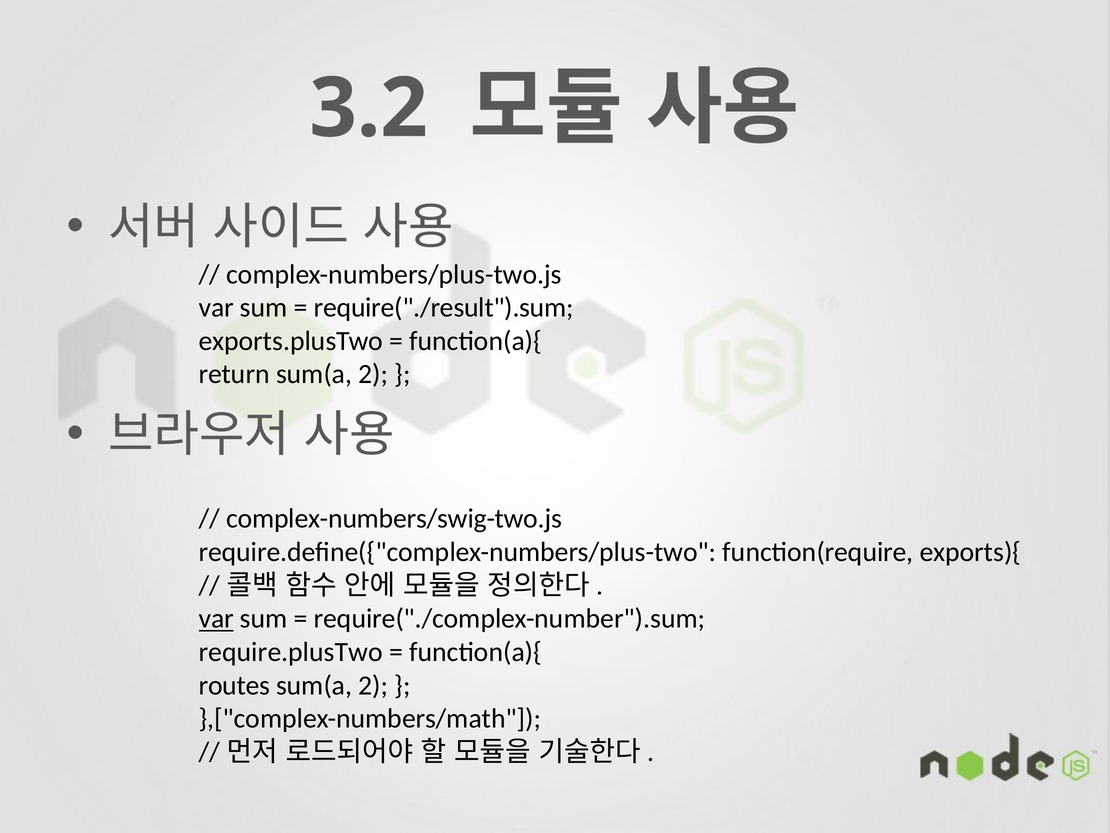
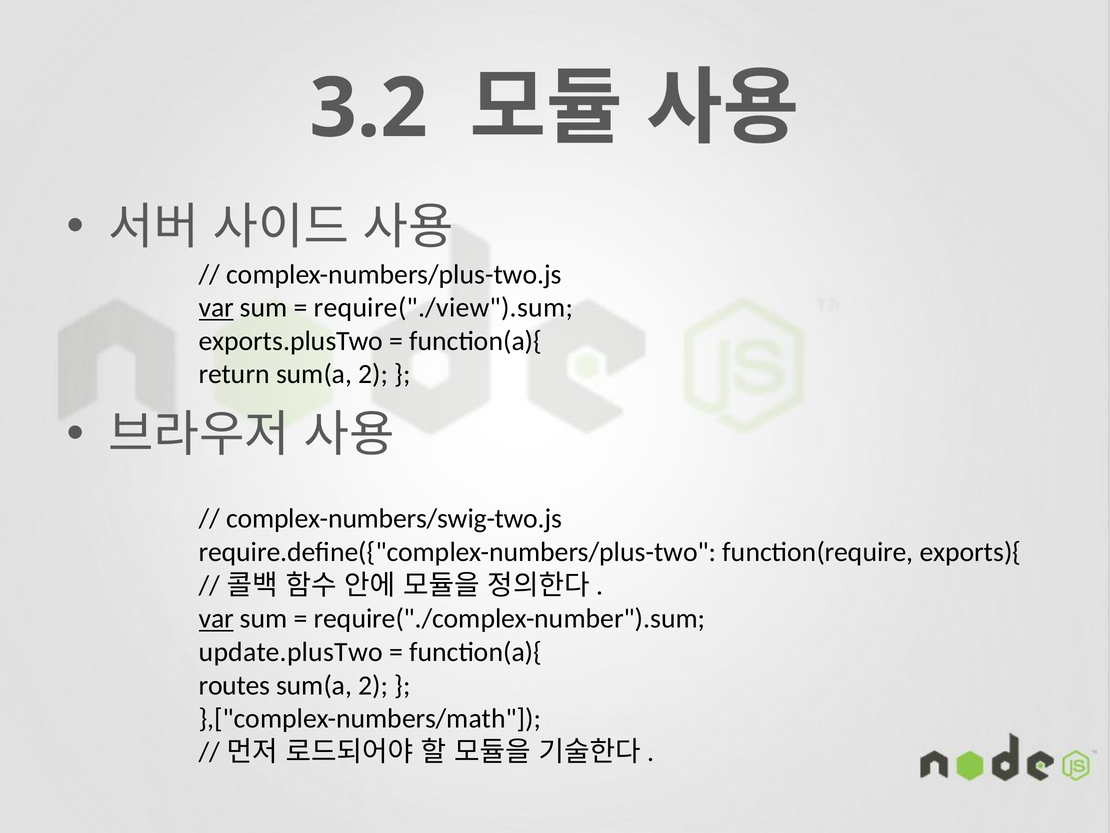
var at (216, 307) underline: none -> present
require("./result").sum: require("./result").sum -> require("./view").sum
require.plusTwo: require.plusTwo -> update.plusTwo
